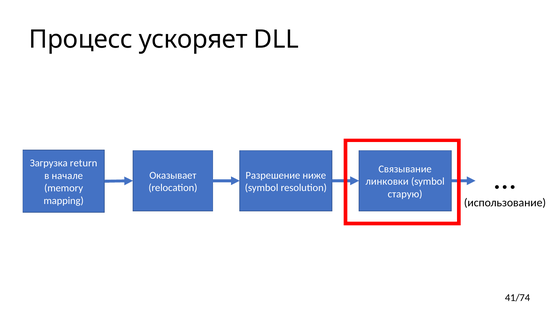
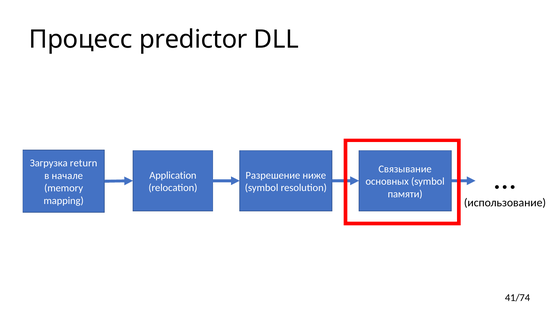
ускоряет: ускоряет -> predictor
Оказывает: Оказывает -> Application
линковки: линковки -> основных
старую: старую -> памяти
